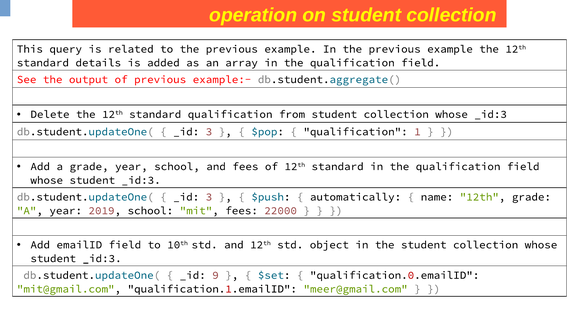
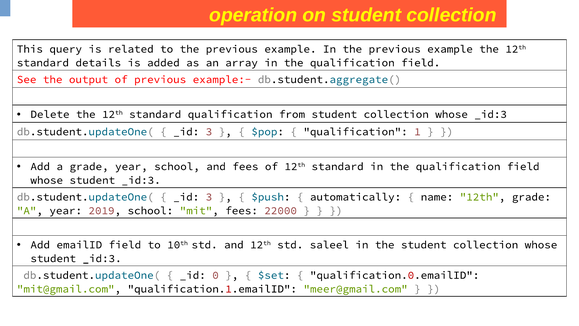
object: object -> saleel
9: 9 -> 0
